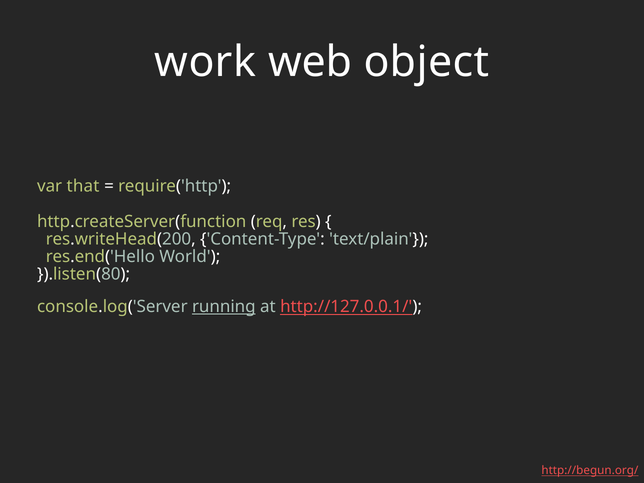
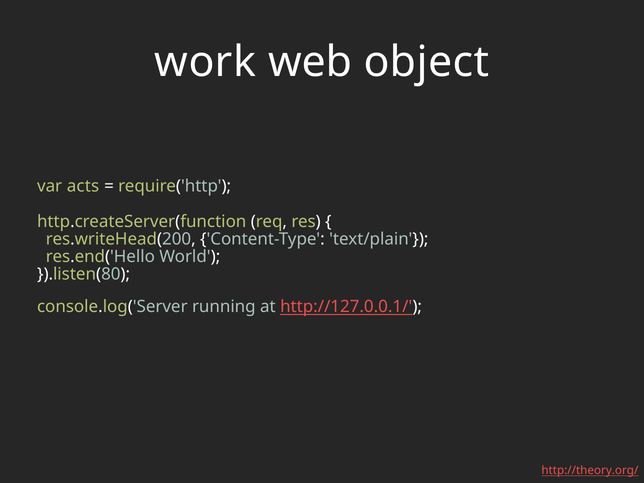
that: that -> acts
running underline: present -> none
http://begun.org/: http://begun.org/ -> http://theory.org/
